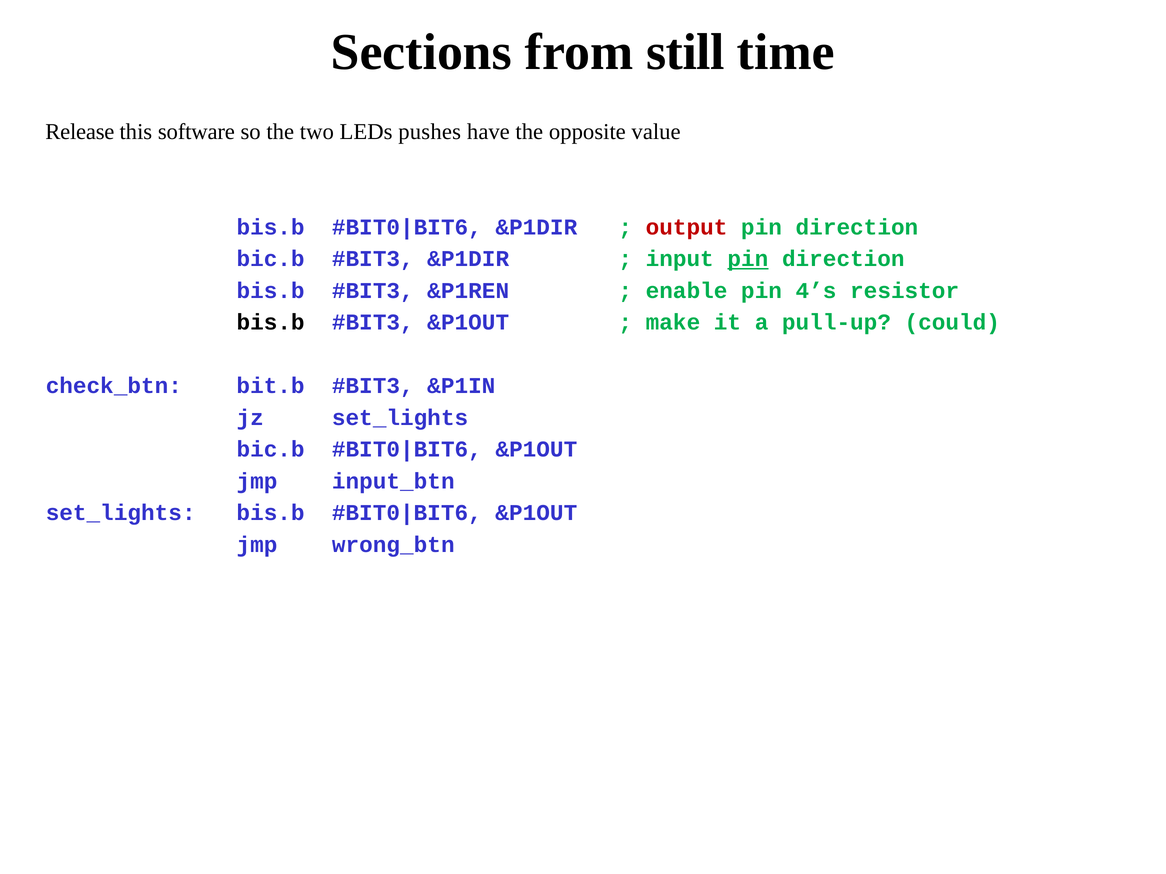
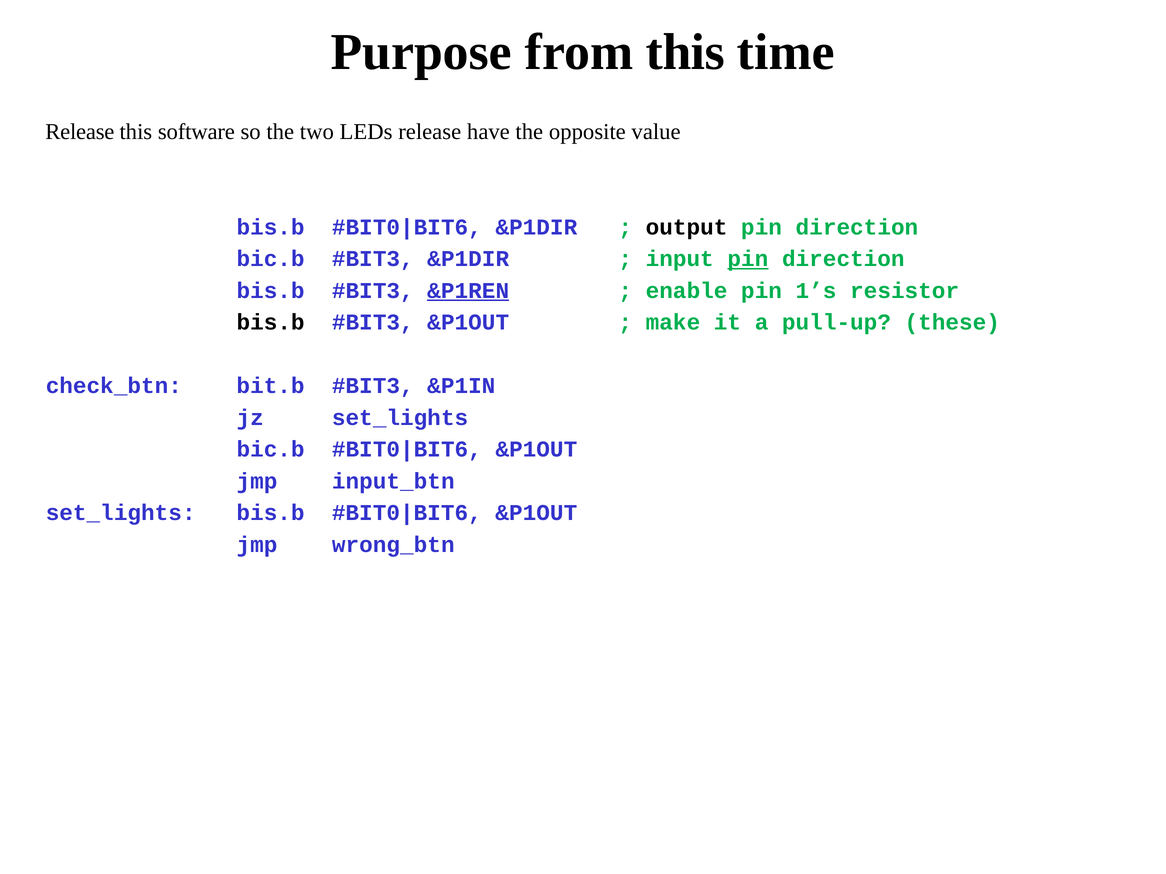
Sections: Sections -> Purpose
from still: still -> this
LEDs pushes: pushes -> release
output colour: red -> black
&P1REN underline: none -> present
4’s: 4’s -> 1’s
could: could -> these
